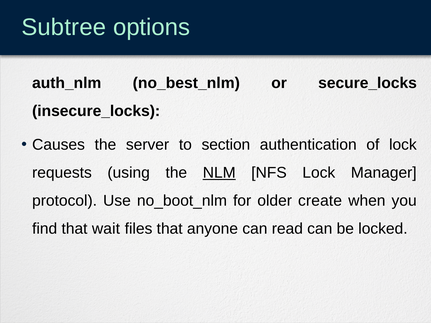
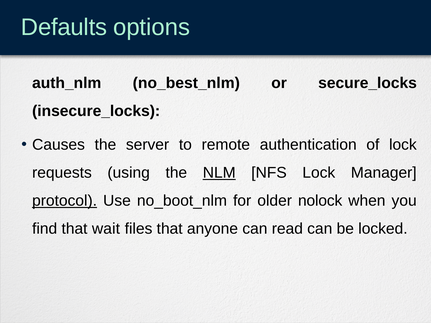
Subtree: Subtree -> Defaults
section: section -> remote
protocol underline: none -> present
create: create -> nolock
